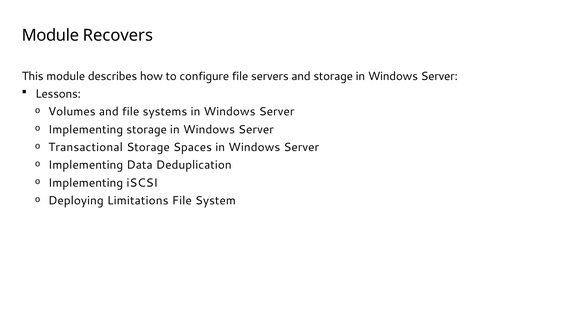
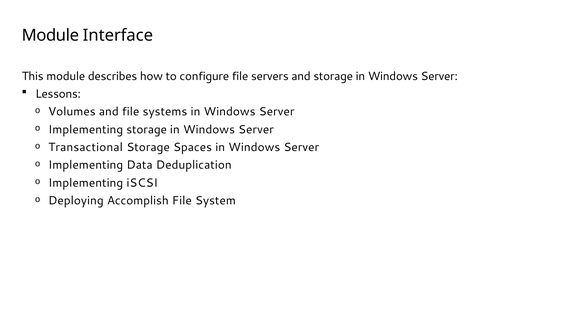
Recovers: Recovers -> Interface
Limitations: Limitations -> Accomplish
